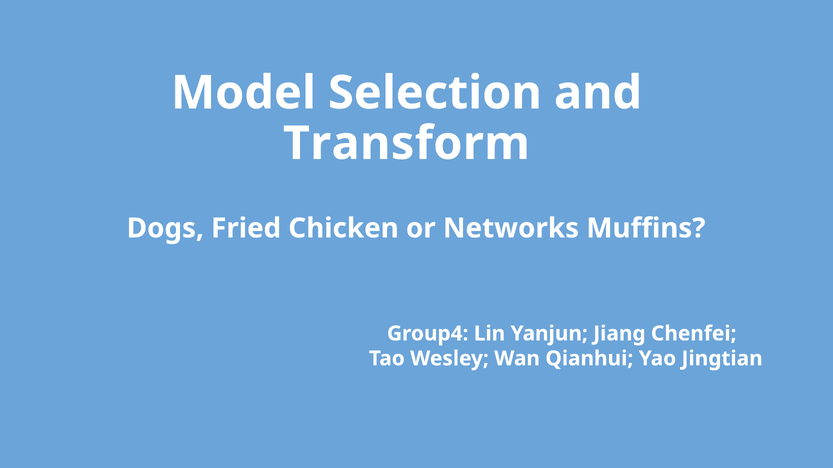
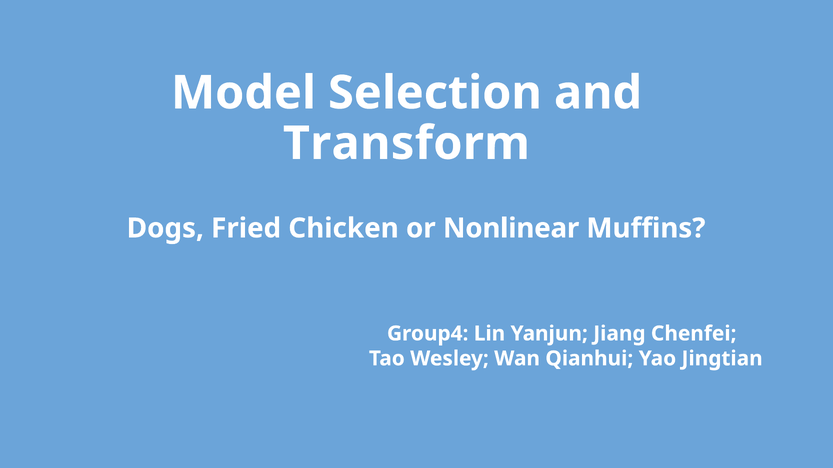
Networks: Networks -> Nonlinear
